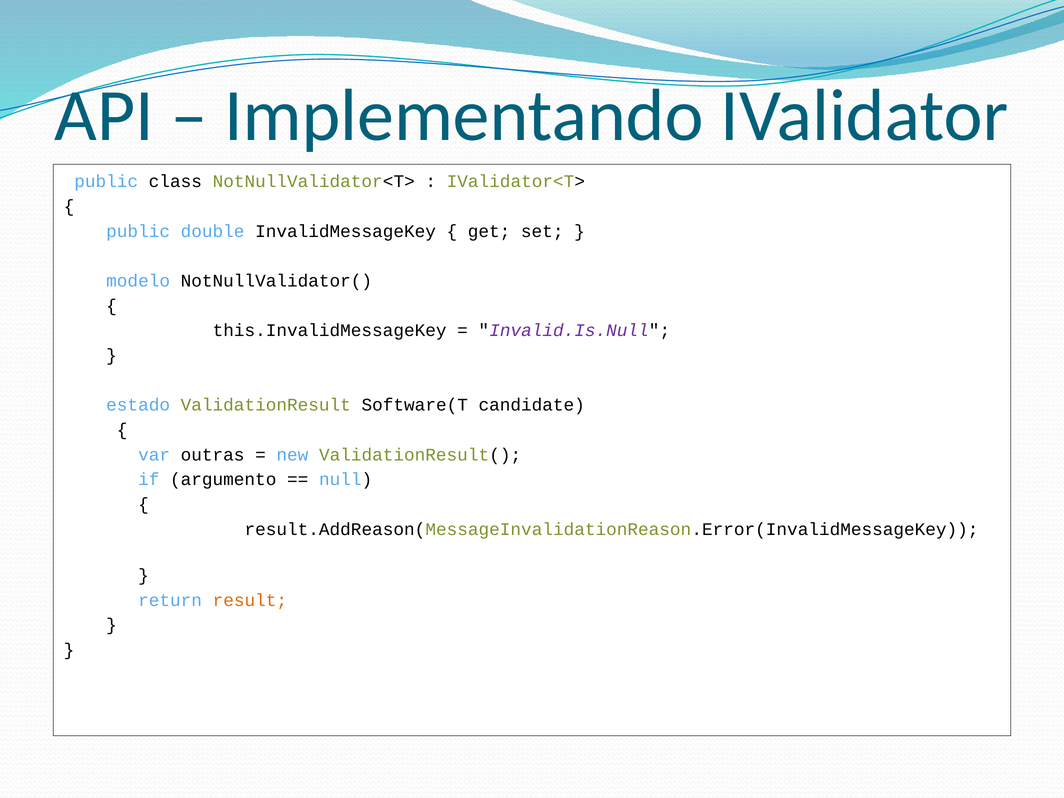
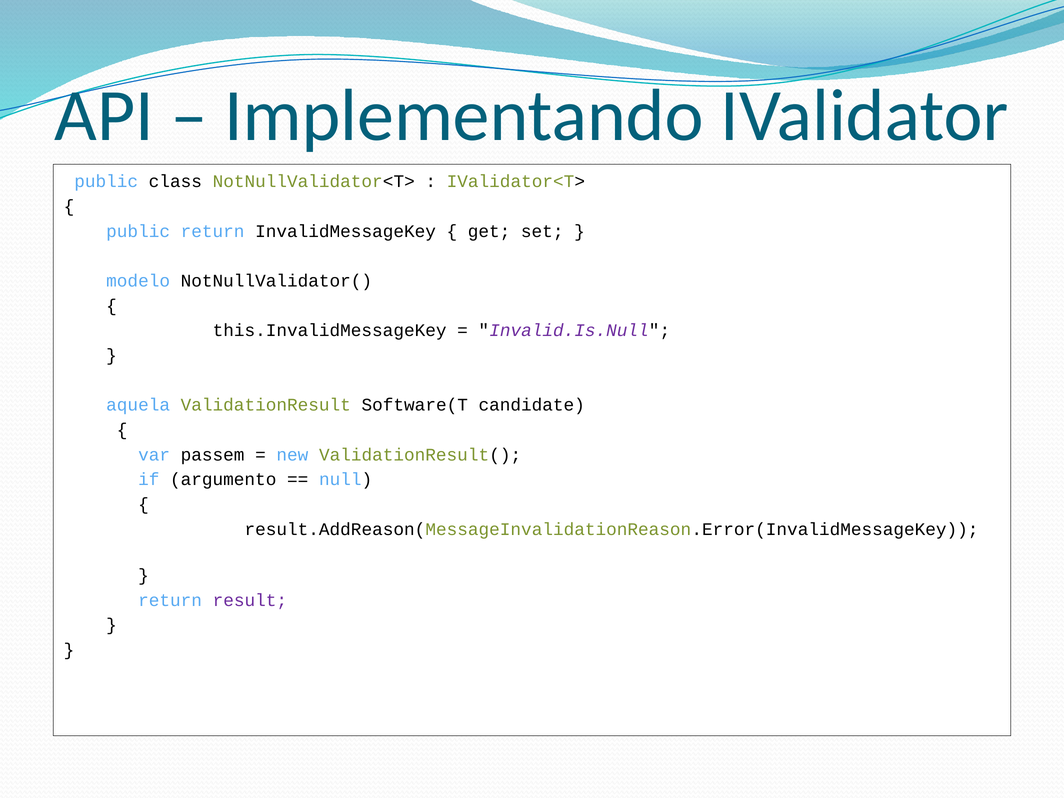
public double: double -> return
estado: estado -> aquela
outras: outras -> passem
result colour: orange -> purple
